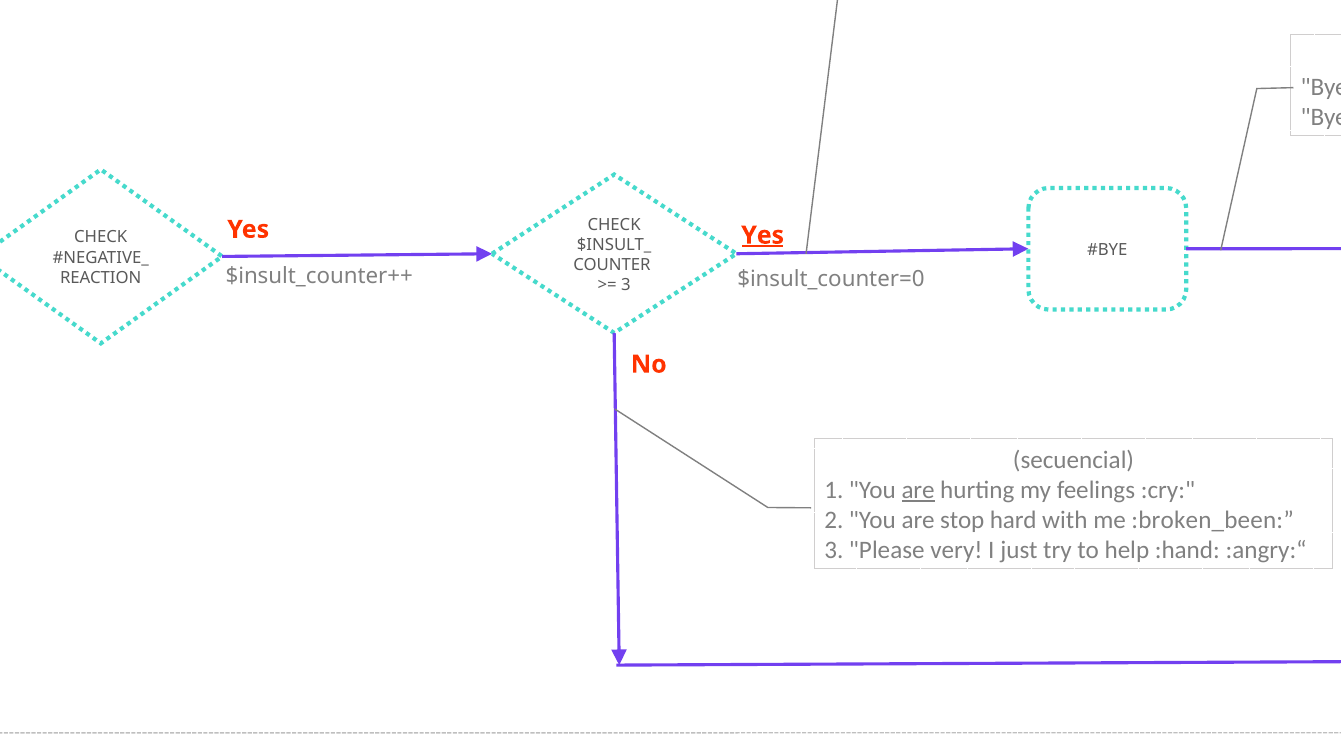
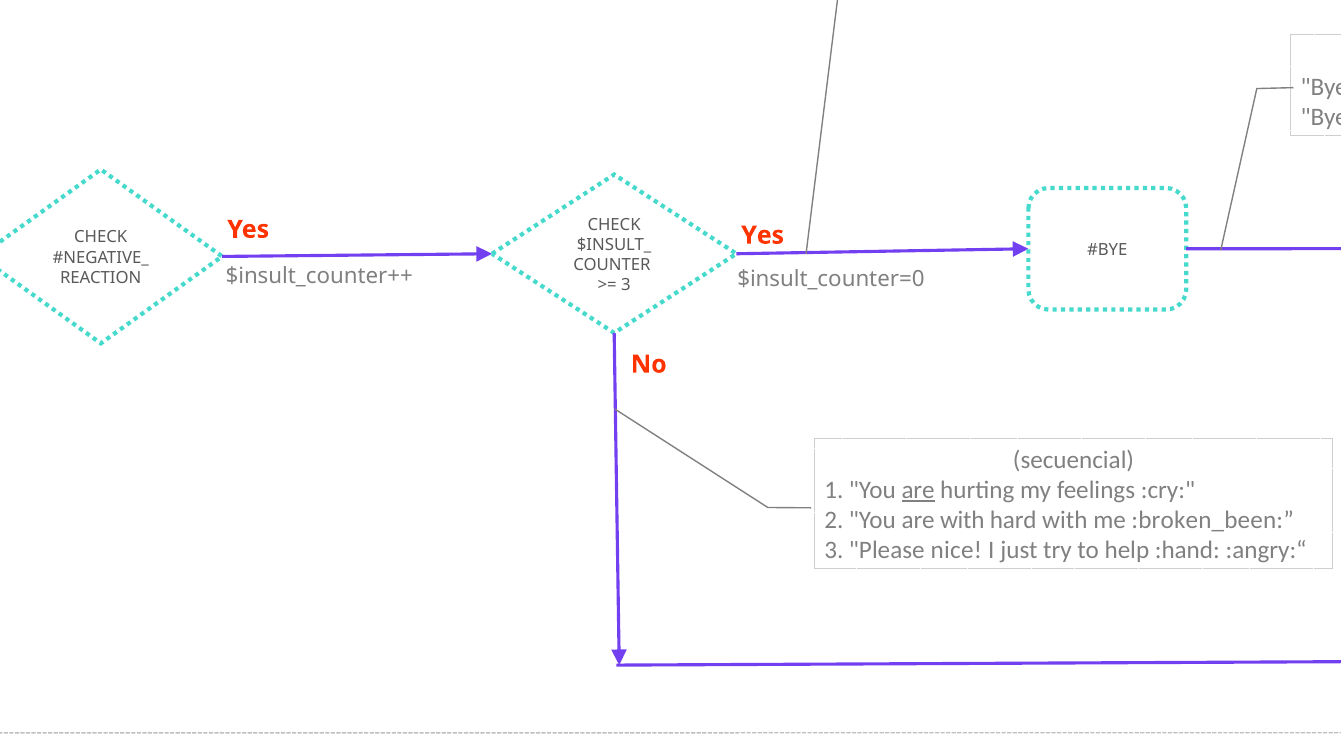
Yes at (763, 235) underline: present -> none
are stop: stop -> with
Please very: very -> nice
